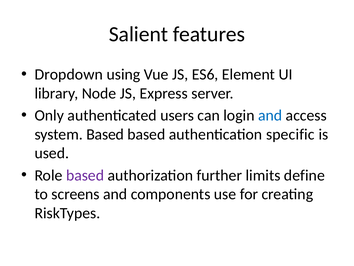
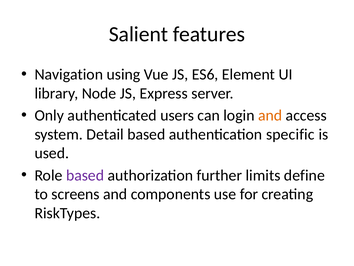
Dropdown: Dropdown -> Navigation
and at (270, 115) colour: blue -> orange
system Based: Based -> Detail
